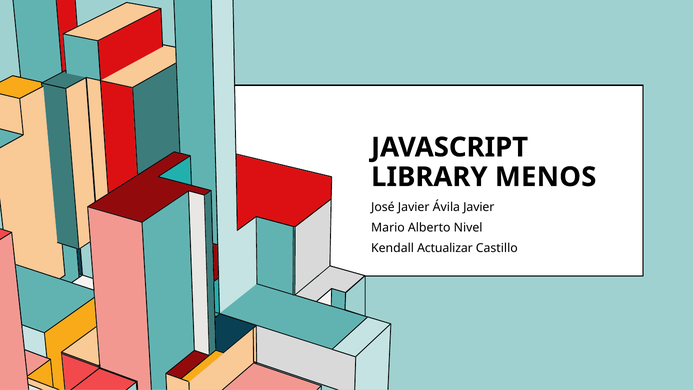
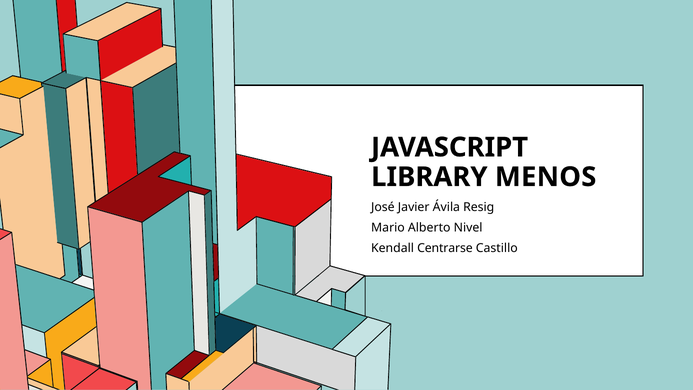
Ávila Javier: Javier -> Resig
Actualizar: Actualizar -> Centrarse
